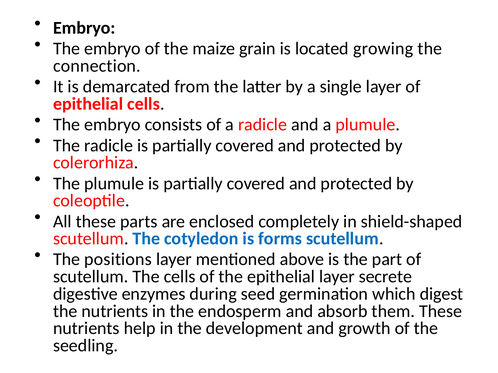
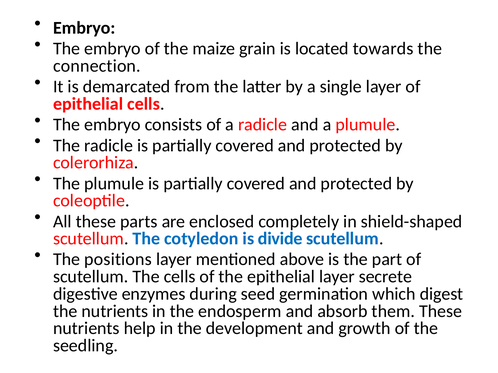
growing: growing -> towards
forms: forms -> divide
